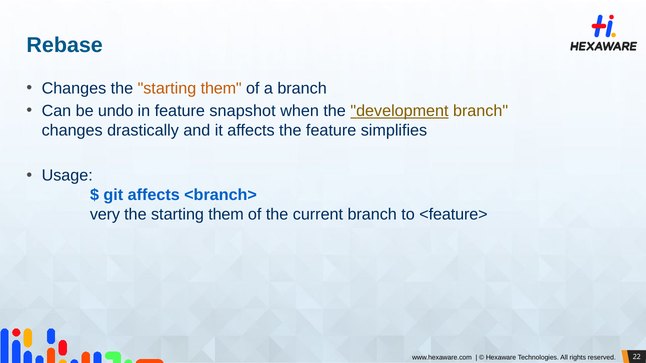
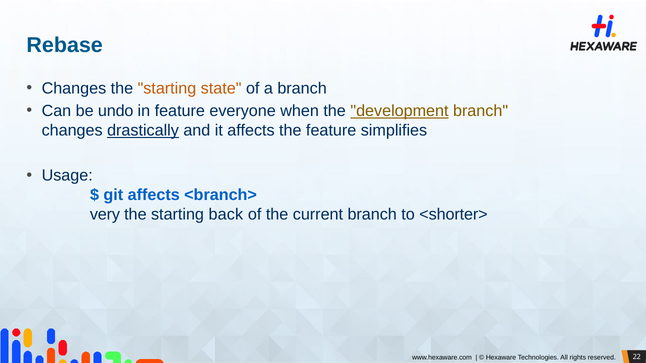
Changes the starting them: them -> state
snapshot: snapshot -> everyone
drastically underline: none -> present
them at (226, 215): them -> back
<feature>: <feature> -> <shorter>
